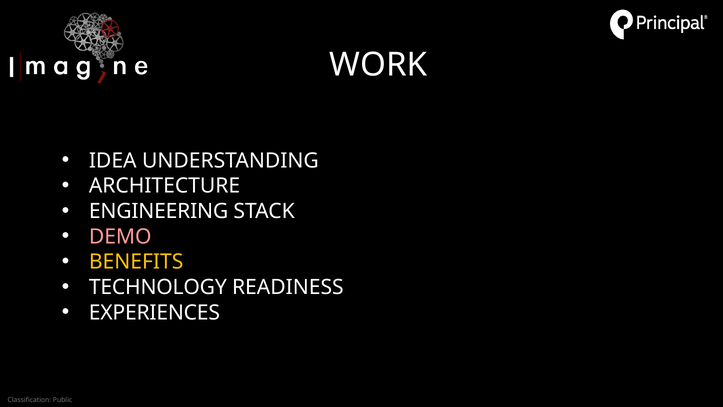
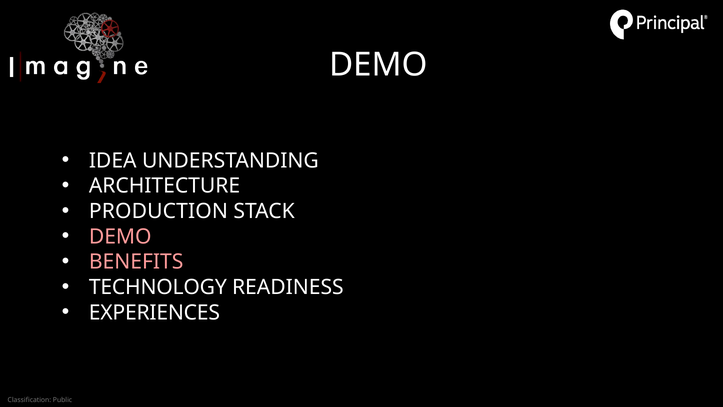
WORK at (378, 65): WORK -> DEMO
ENGINEERING: ENGINEERING -> PRODUCTION
BENEFITS colour: yellow -> pink
